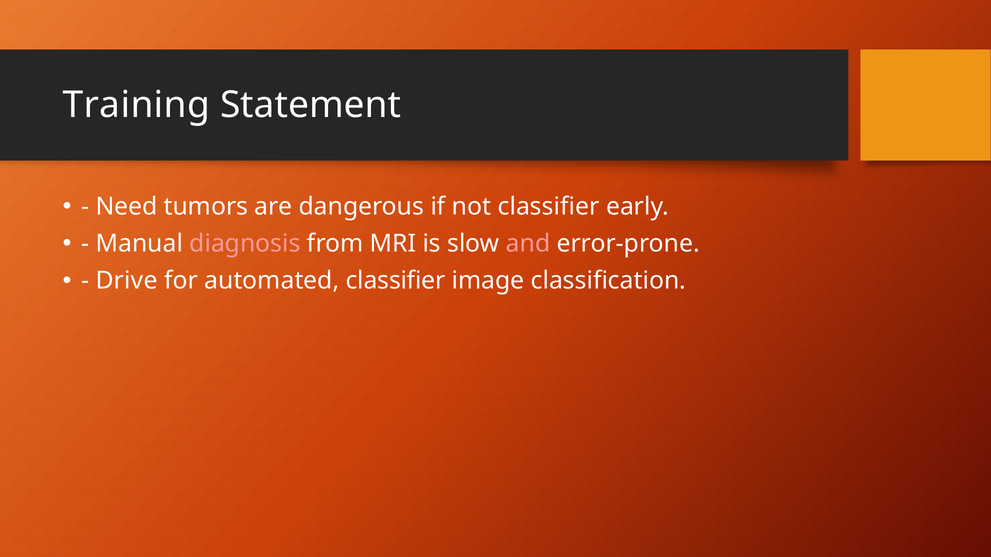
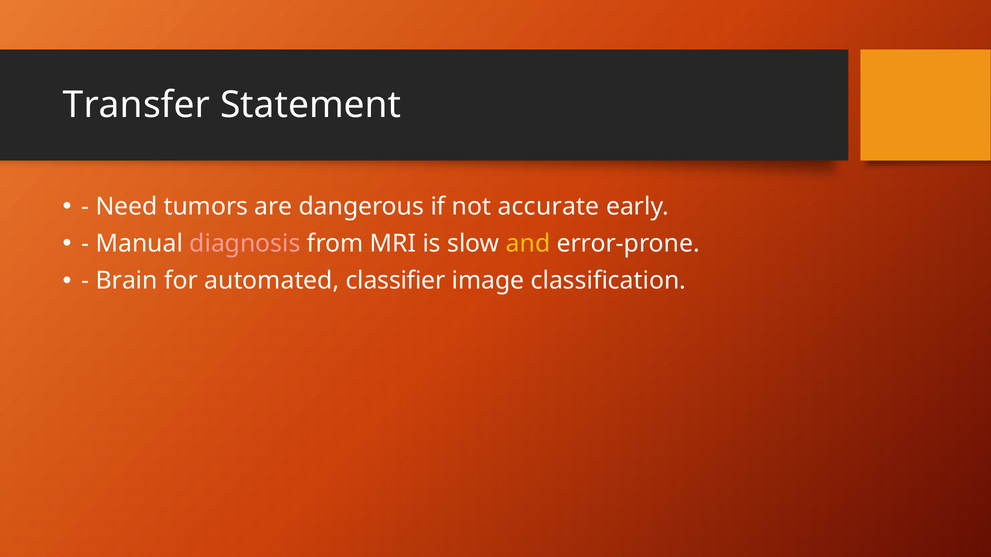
Training: Training -> Transfer
not classifier: classifier -> accurate
and colour: pink -> yellow
Drive: Drive -> Brain
